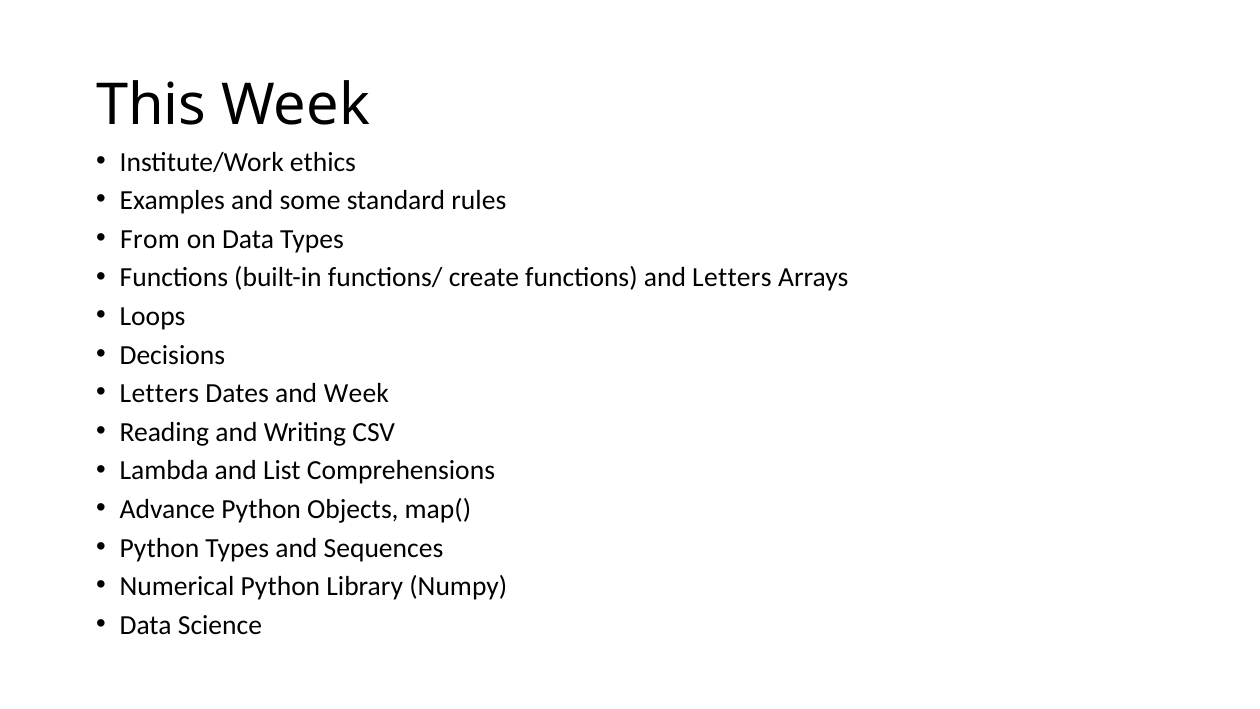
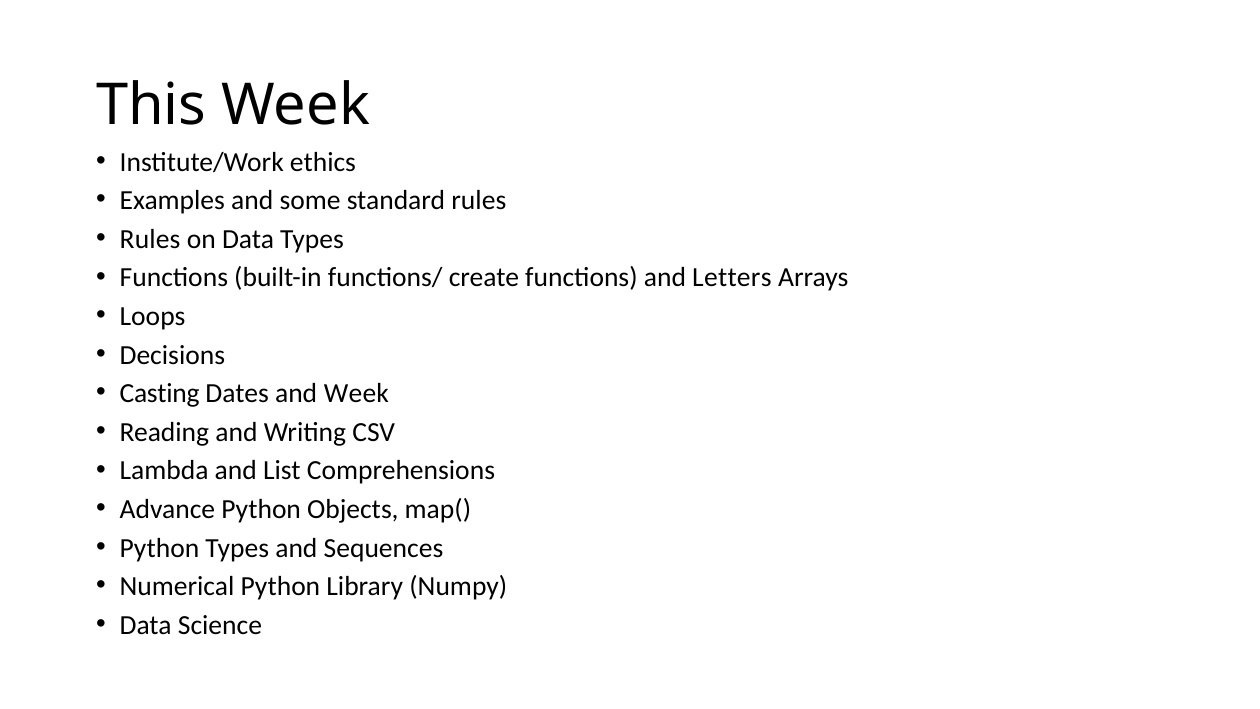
From at (150, 239): From -> Rules
Letters at (159, 393): Letters -> Casting
